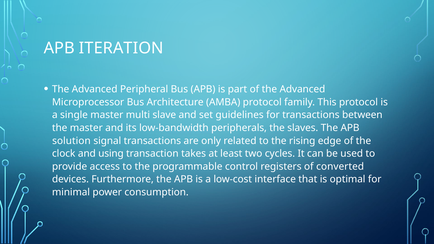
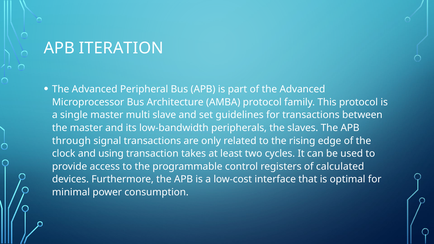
solution: solution -> through
converted: converted -> calculated
